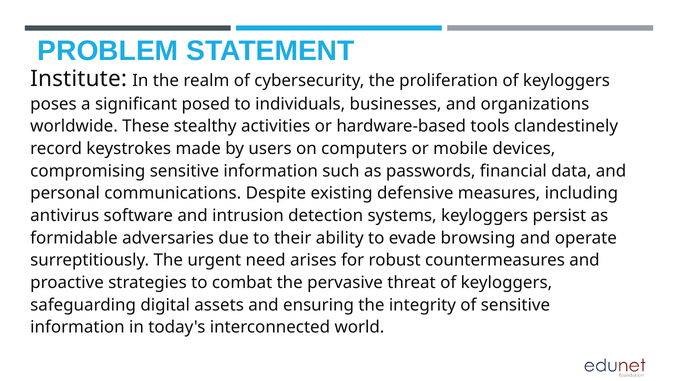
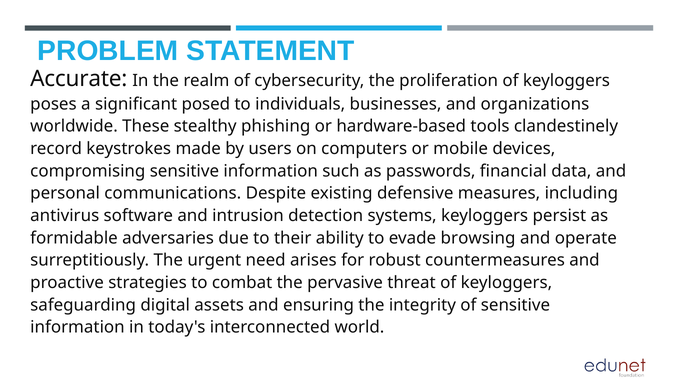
Institute: Institute -> Accurate
activities: activities -> phishing
